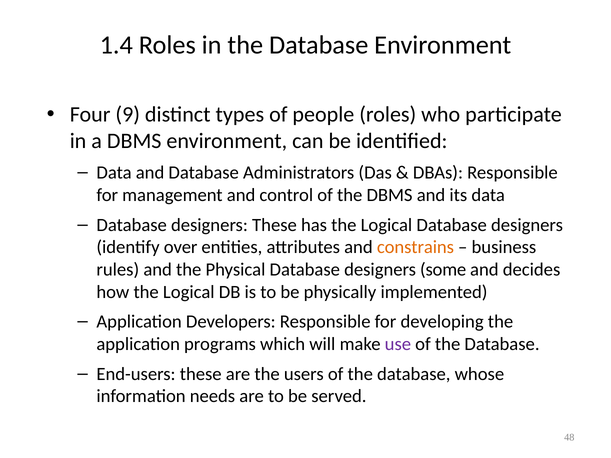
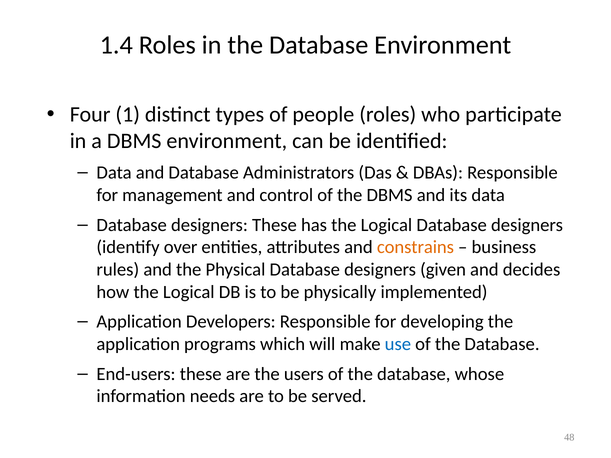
9: 9 -> 1
some: some -> given
use colour: purple -> blue
